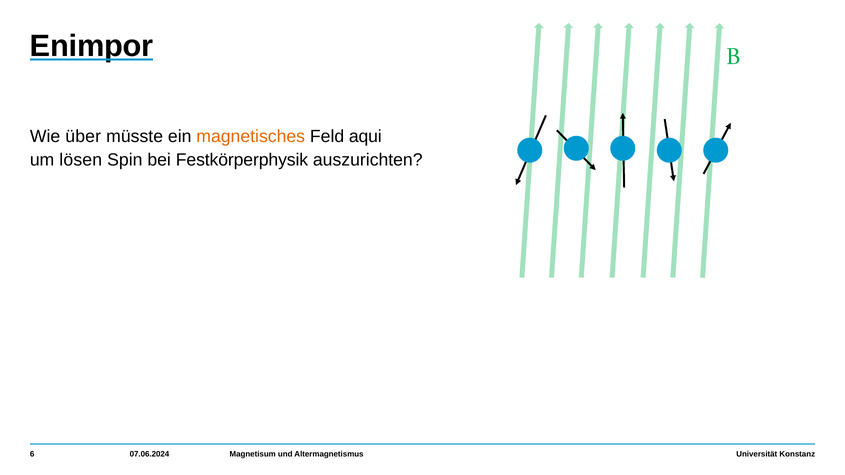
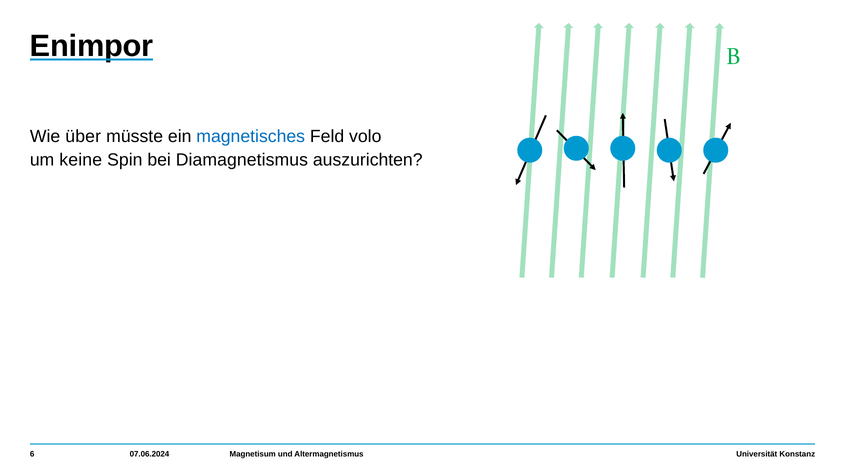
magnetisches colour: orange -> blue
aqui: aqui -> volo
lösen: lösen -> keine
Festkörperphysik: Festkörperphysik -> Diamagnetismus
